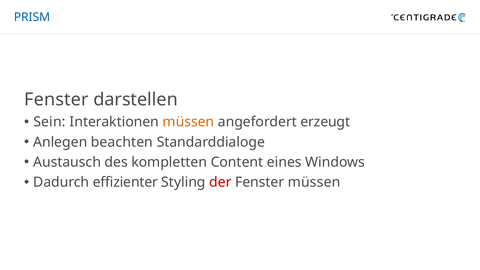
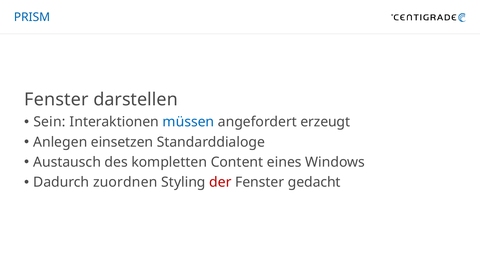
müssen at (188, 122) colour: orange -> blue
beachten: beachten -> einsetzen
effizienter: effizienter -> zuordnen
Fenster müssen: müssen -> gedacht
